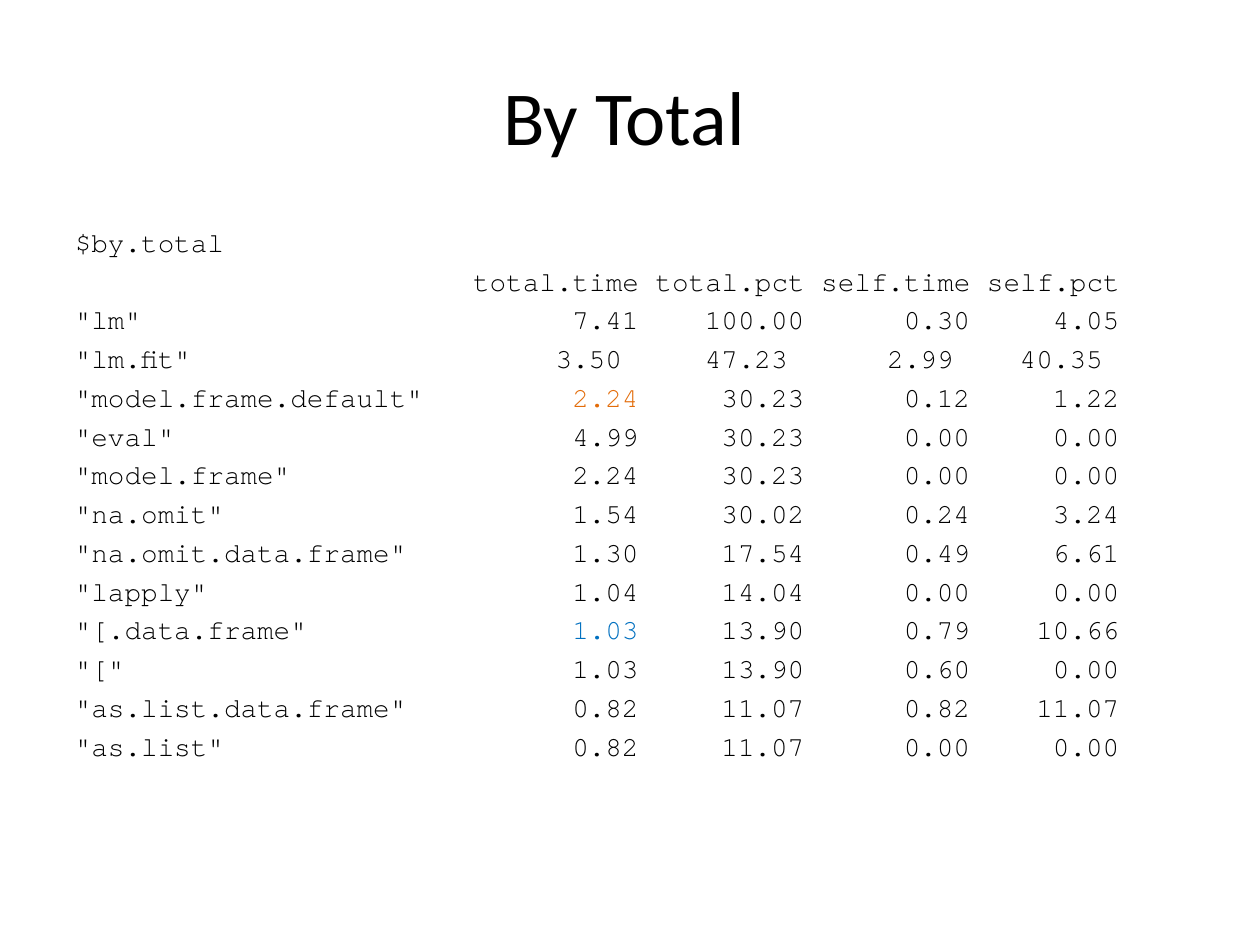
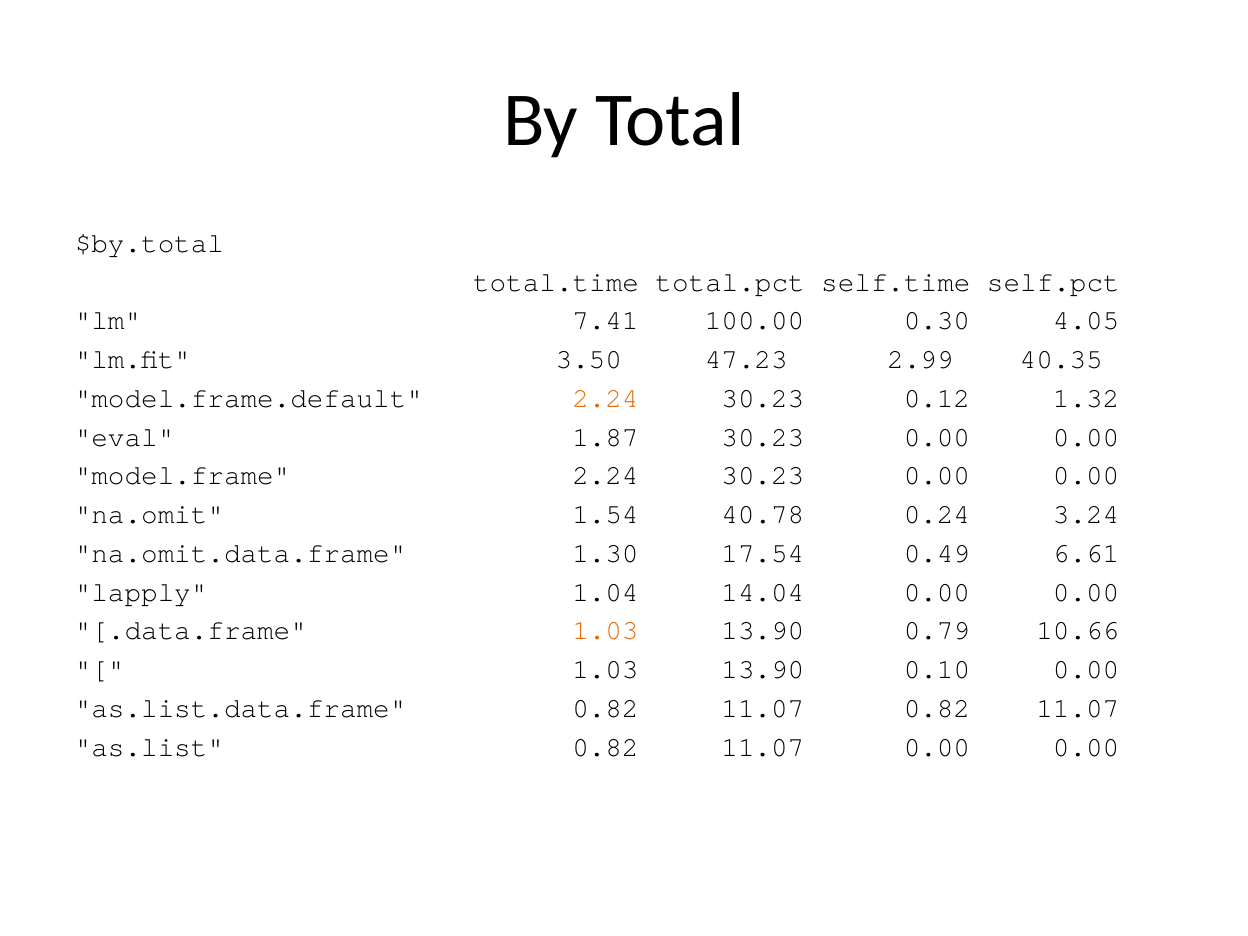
1.22: 1.22 -> 1.32
4.99: 4.99 -> 1.87
30.02: 30.02 -> 40.78
1.03 at (605, 631) colour: blue -> orange
0.60: 0.60 -> 0.10
